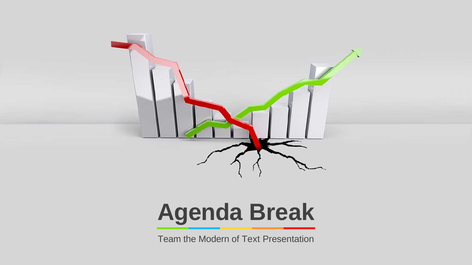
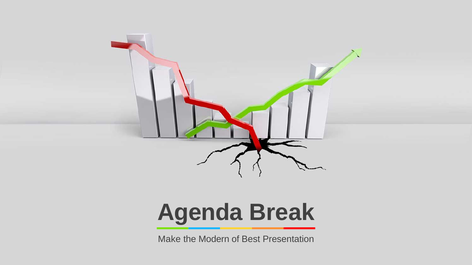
Team: Team -> Make
Text: Text -> Best
